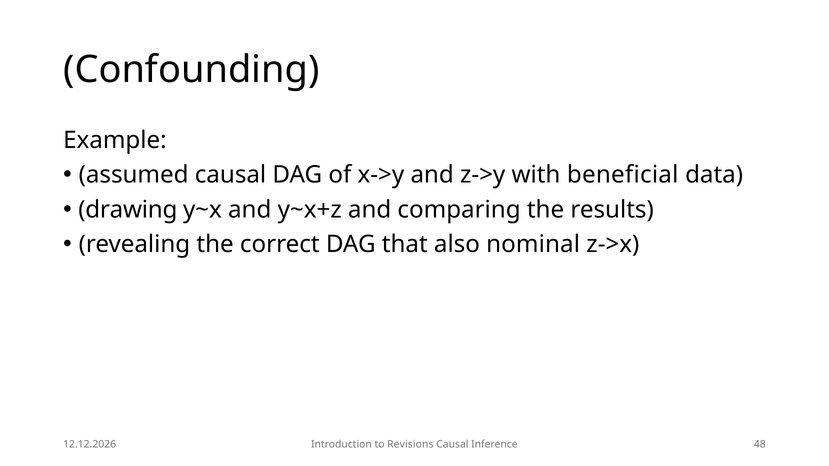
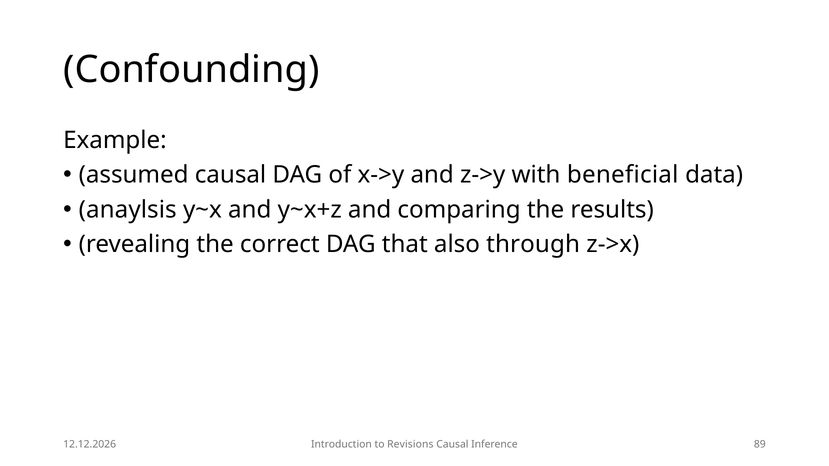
drawing: drawing -> anaylsis
nominal: nominal -> through
48: 48 -> 89
